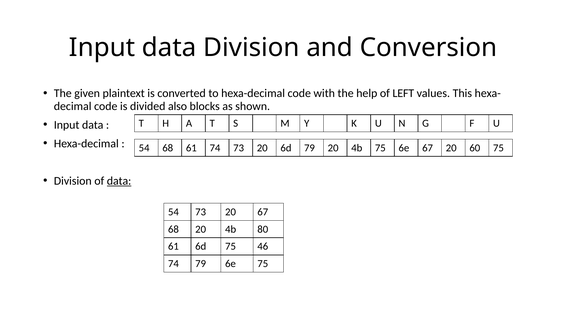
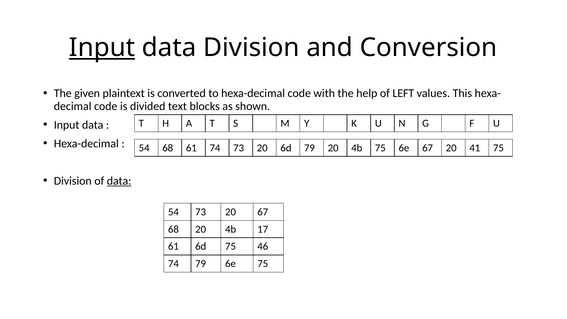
Input at (102, 48) underline: none -> present
also: also -> text
60: 60 -> 41
80: 80 -> 17
